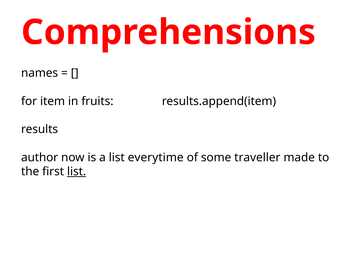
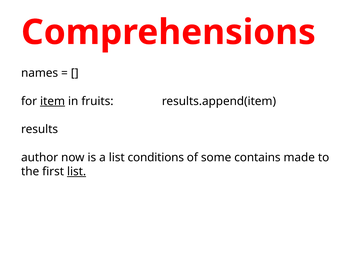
item underline: none -> present
everytime: everytime -> conditions
traveller: traveller -> contains
